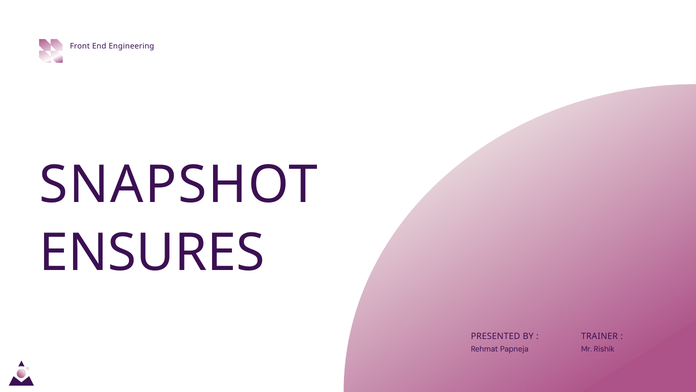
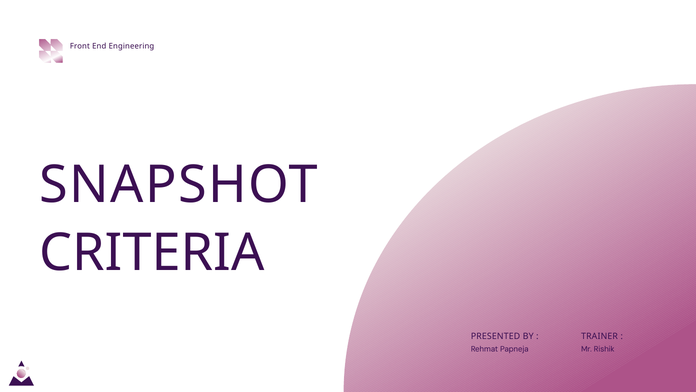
ENSURES: ENSURES -> CRITERIA
